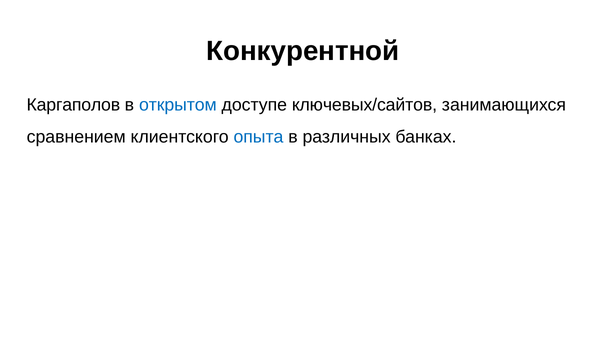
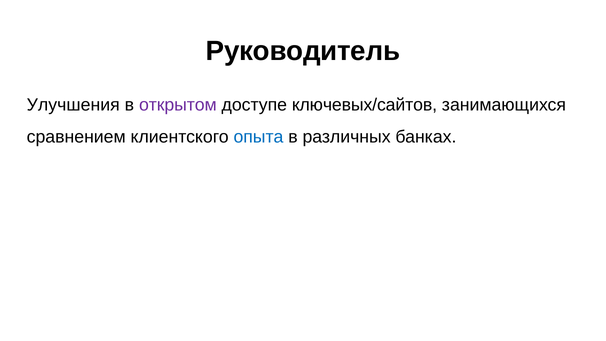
Конкурентной: Конкурентной -> Руководитель
Каргаполов: Каргаполов -> Улучшения
открытом colour: blue -> purple
